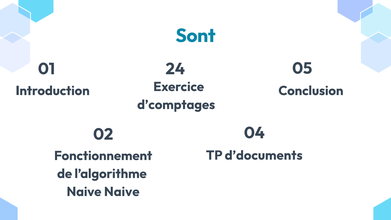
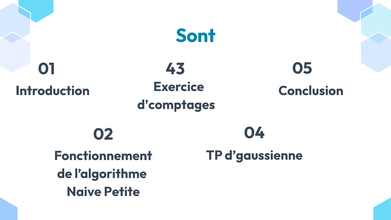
24: 24 -> 43
d’documents: d’documents -> d’gaussienne
Naive Naive: Naive -> Petite
